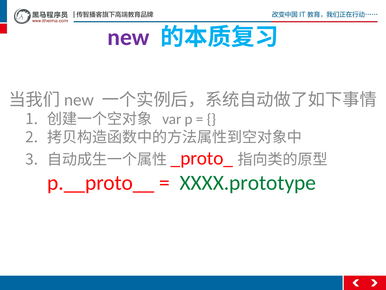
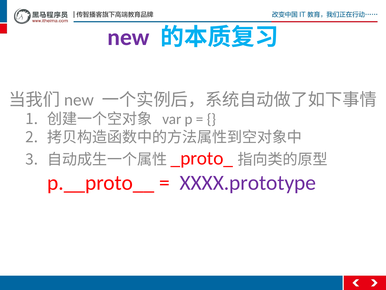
XXXX.prototype colour: green -> purple
